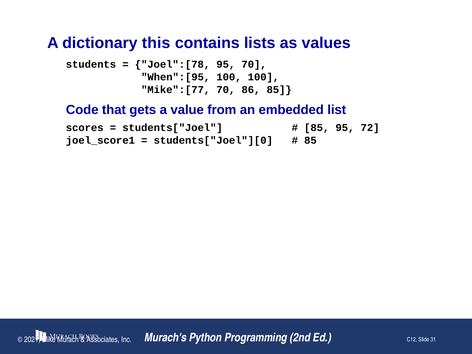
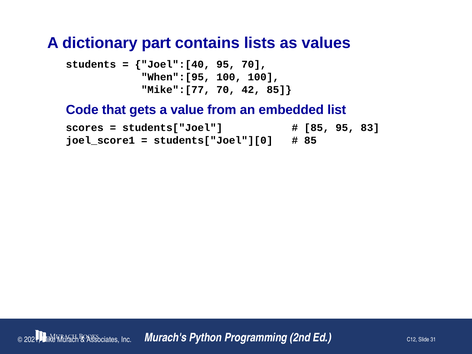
this: this -> part
Joel":[78: Joel":[78 -> Joel":[40
86: 86 -> 42
72: 72 -> 83
